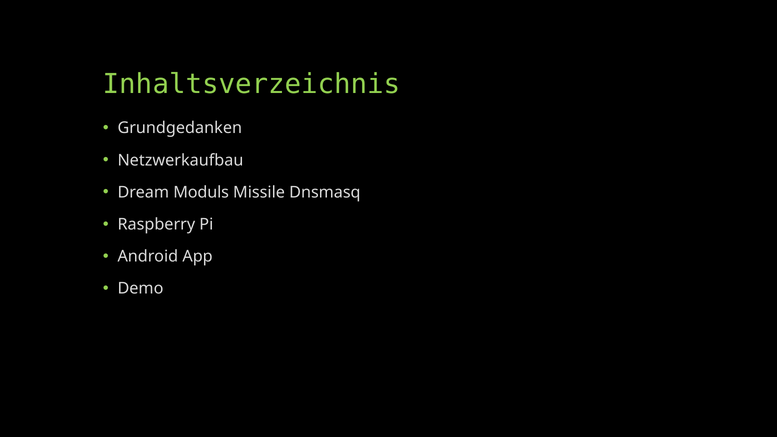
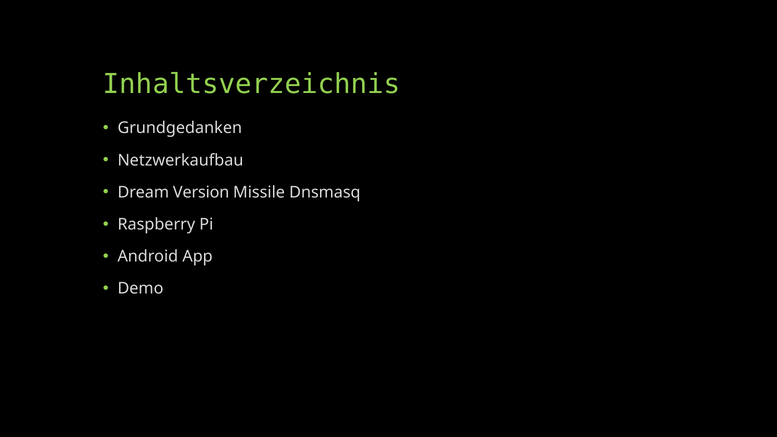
Moduls: Moduls -> Version
